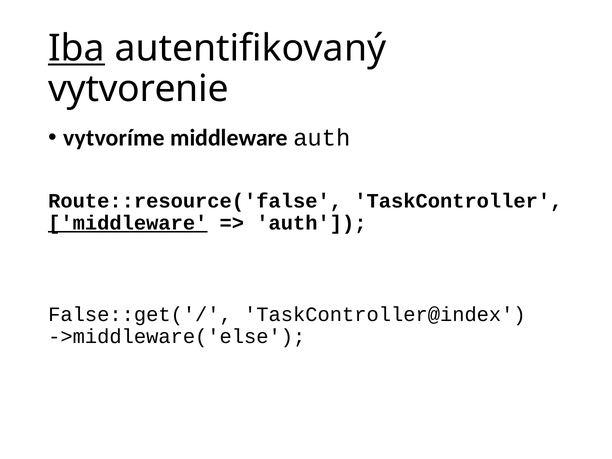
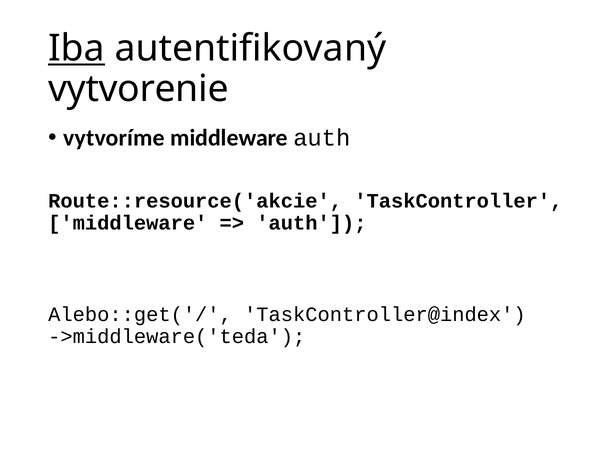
Route::resource('false: Route::resource('false -> Route::resource('akcie
middleware at (128, 223) underline: present -> none
False::get('/: False::get('/ -> Alebo::get('/
->middleware('else: ->middleware('else -> ->middleware('teda
